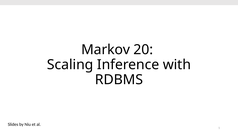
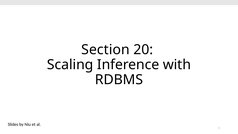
Markov: Markov -> Section
